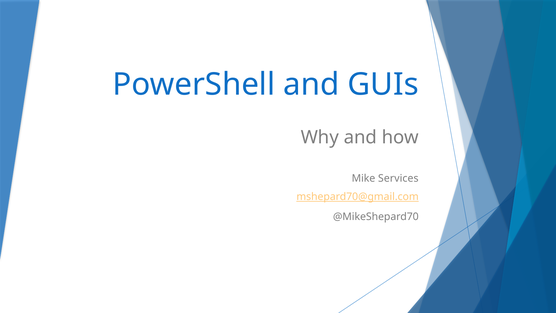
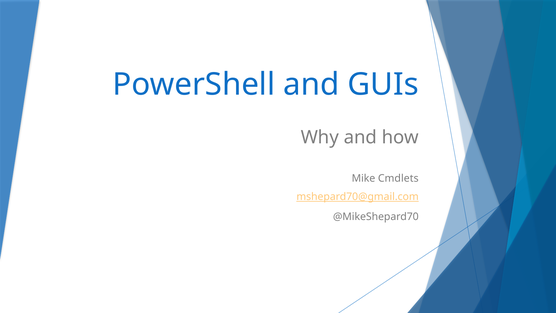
Services: Services -> Cmdlets
